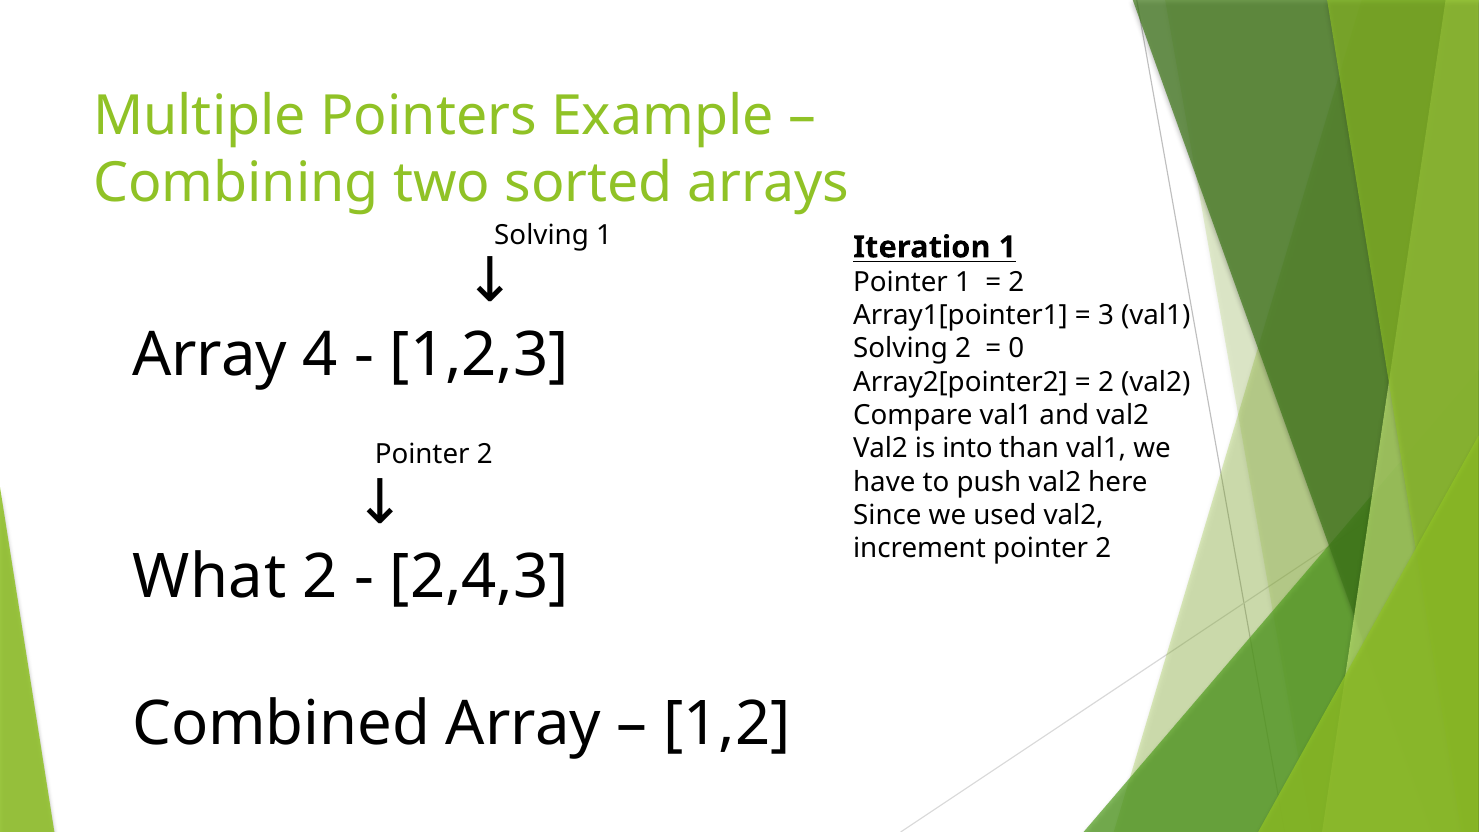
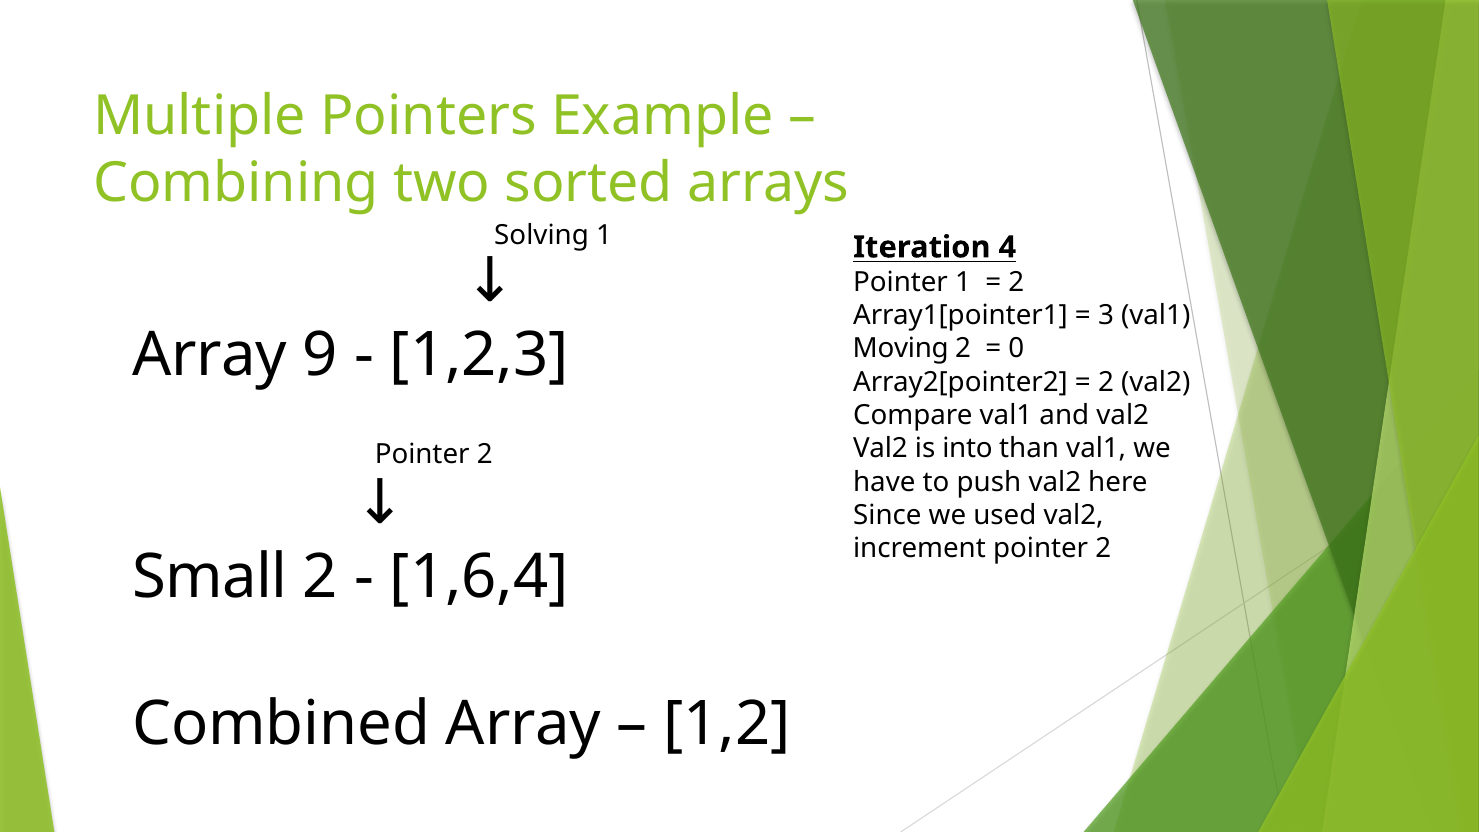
Iteration 1: 1 -> 4
4: 4 -> 9
Solving at (901, 349): Solving -> Moving
What: What -> Small
2,4,3: 2,4,3 -> 1,6,4
